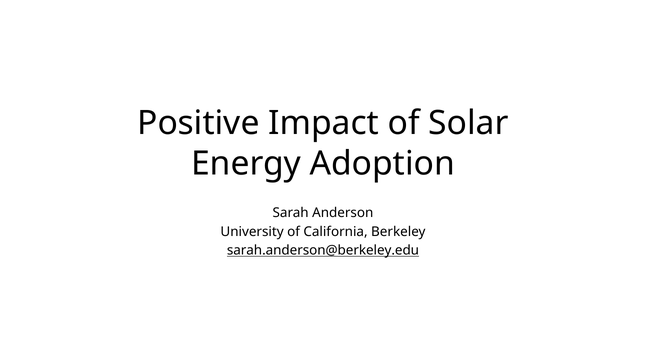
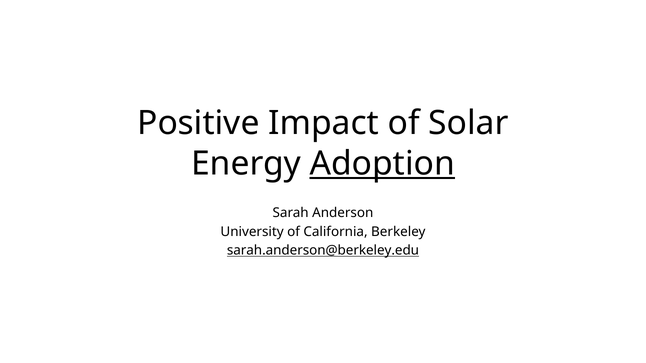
Adoption underline: none -> present
